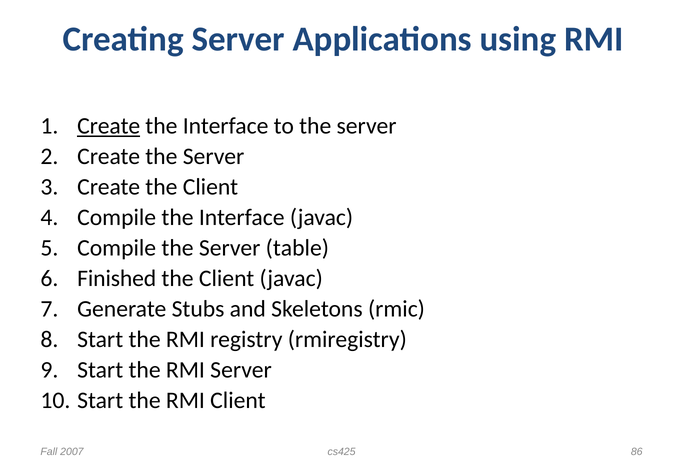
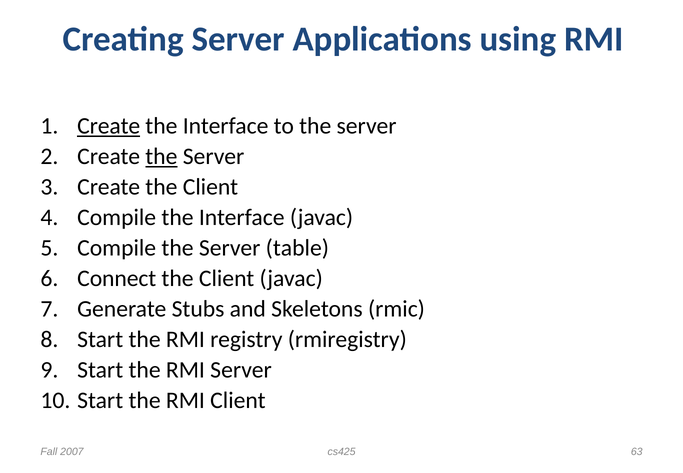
the at (161, 157) underline: none -> present
Finished: Finished -> Connect
86: 86 -> 63
